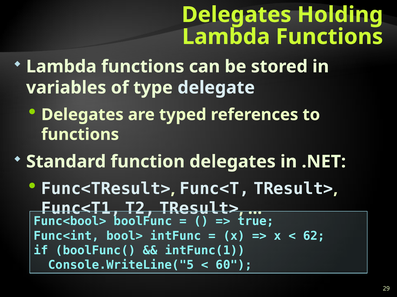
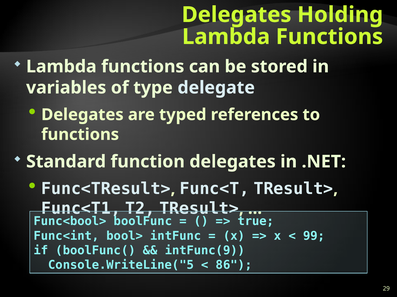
62: 62 -> 99
intFunc(1: intFunc(1 -> intFunc(9
60: 60 -> 86
